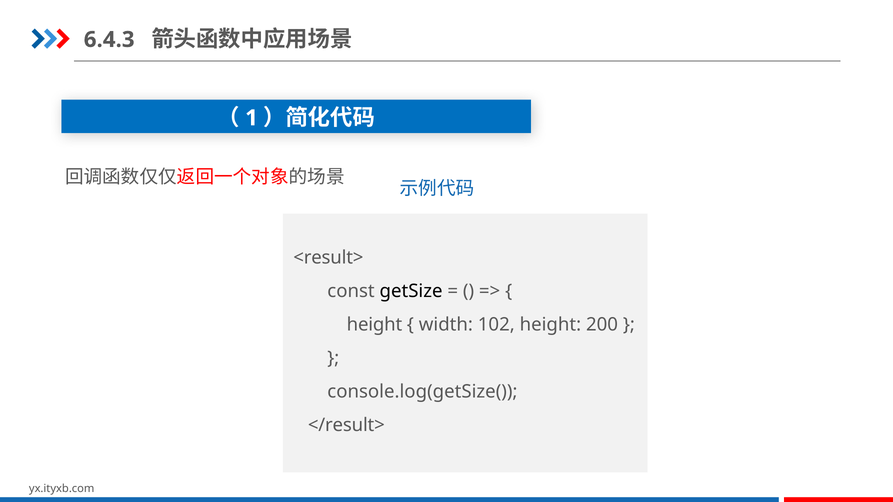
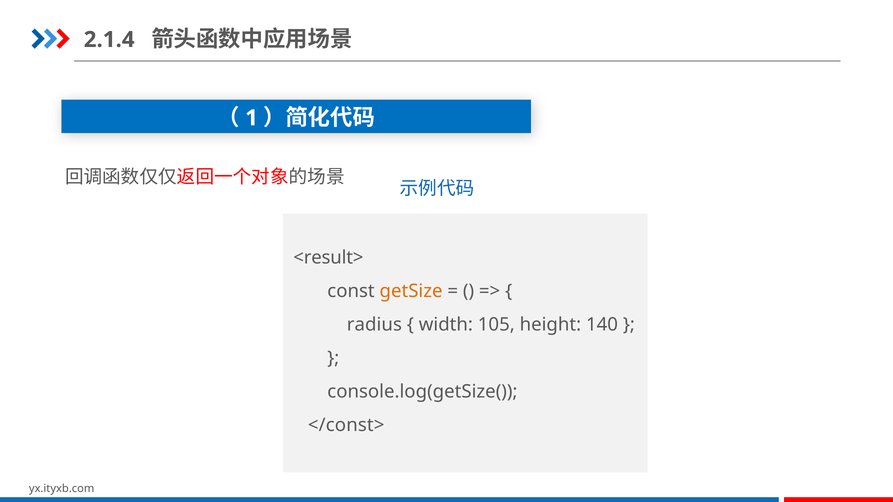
6.4.3: 6.4.3 -> 2.1.4
getSize colour: black -> orange
height at (374, 325): height -> radius
102: 102 -> 105
200: 200 -> 140
</result>: </result> -> </const>
